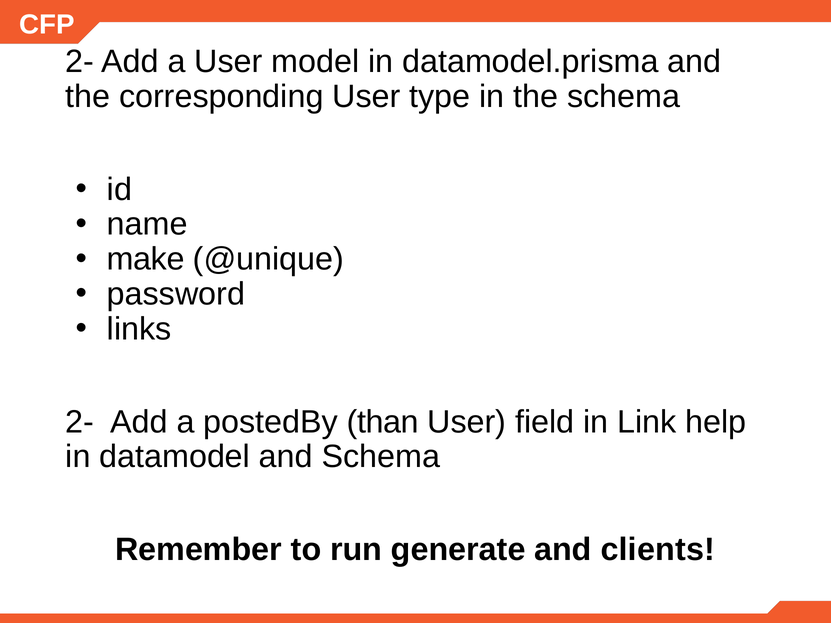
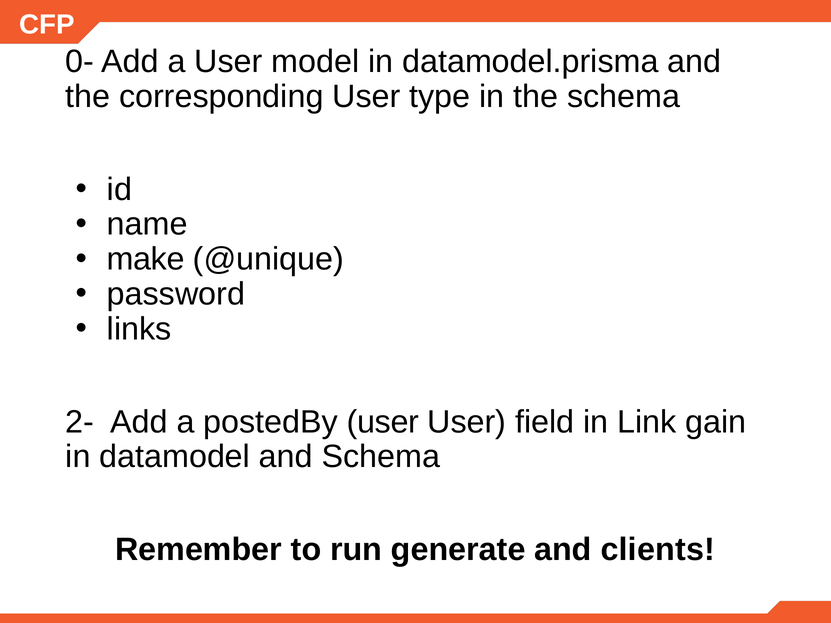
2- at (80, 62): 2- -> 0-
postedBy than: than -> user
help: help -> gain
